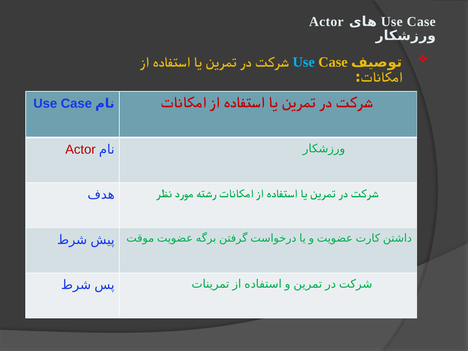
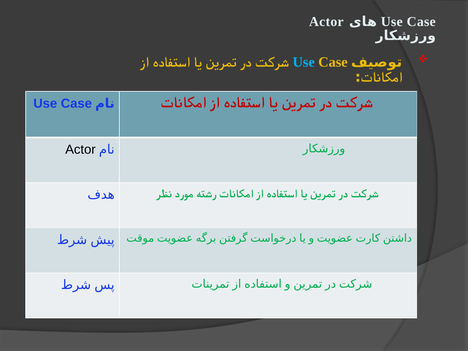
Actor at (80, 150) colour: red -> black
